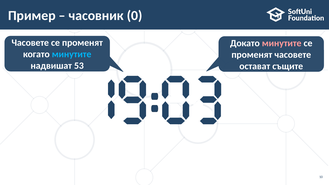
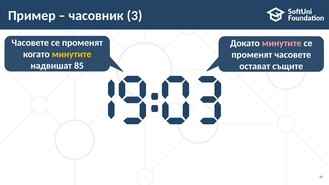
0: 0 -> 3
минутите at (72, 54) colour: light blue -> yellow
53: 53 -> 85
